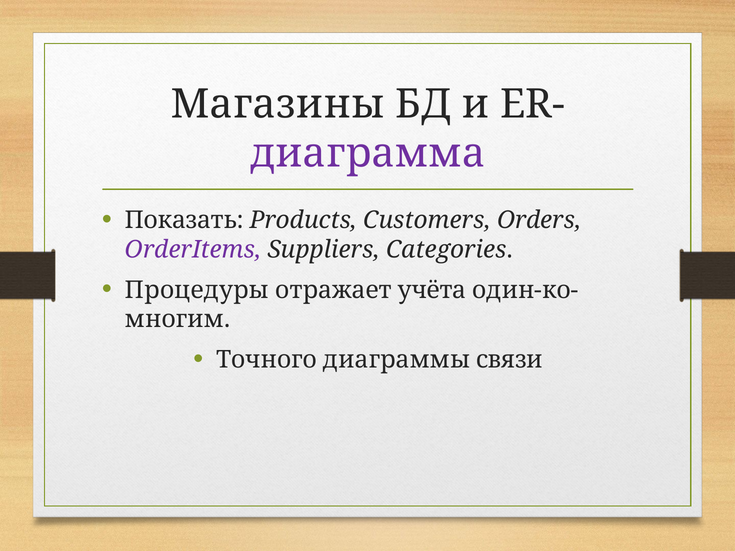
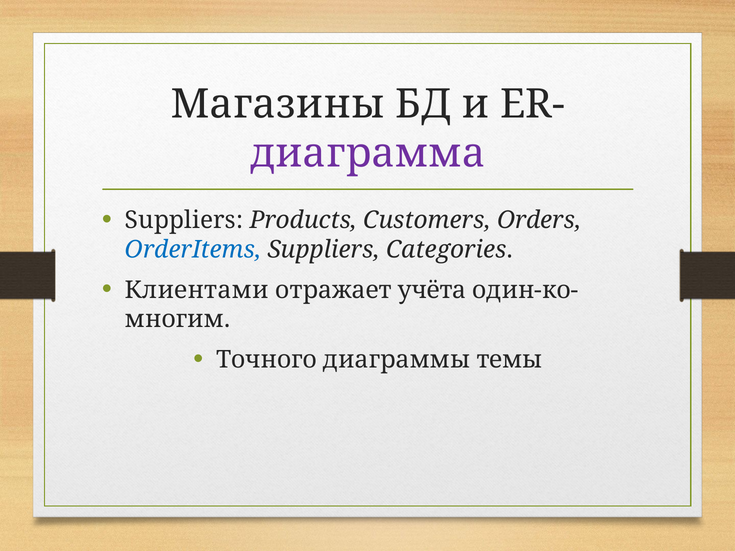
Показать at (184, 220): Показать -> Suppliers
OrderItems colour: purple -> blue
Процедуры: Процедуры -> Клиентами
связи: связи -> темы
